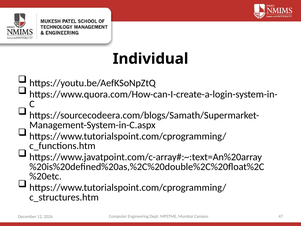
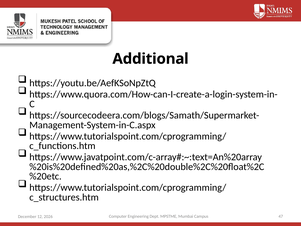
Individual: Individual -> Additional
